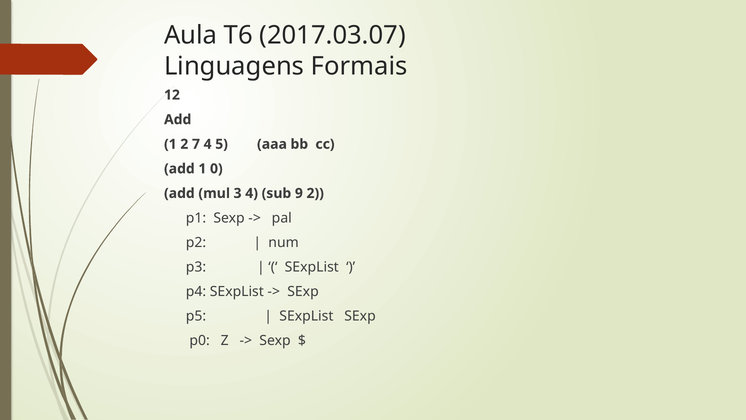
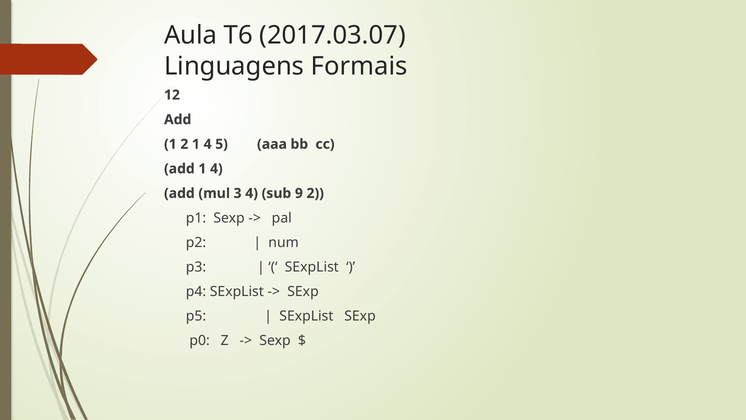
2 7: 7 -> 1
add 1 0: 0 -> 4
